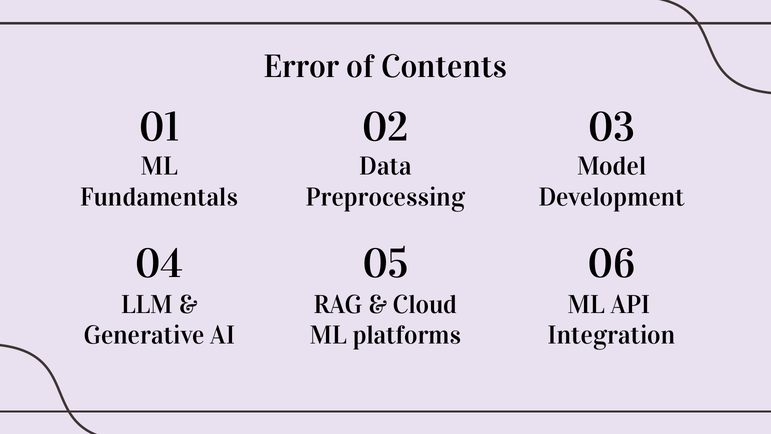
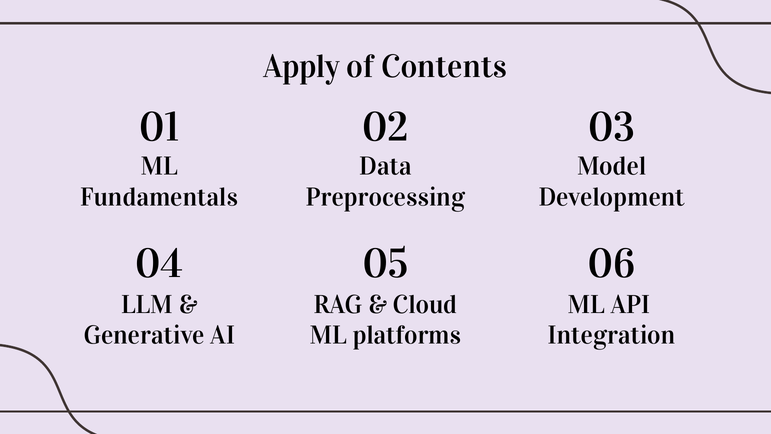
Error: Error -> Apply
